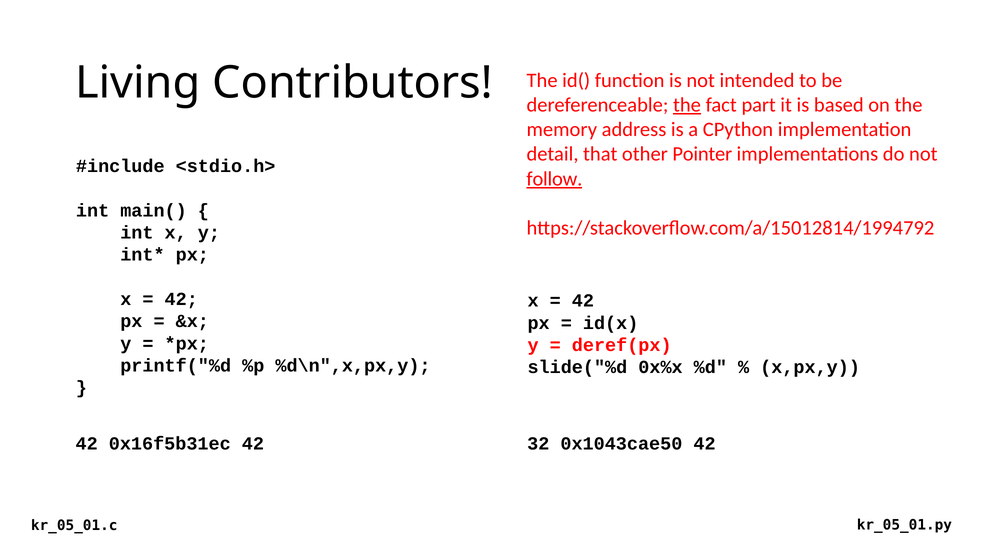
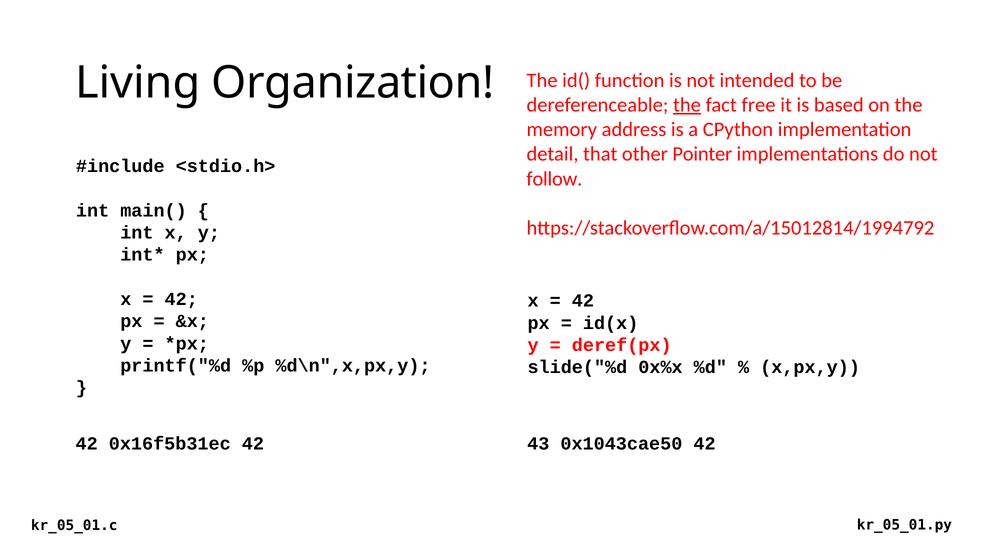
Contributors: Contributors -> Organization
part: part -> free
follow underline: present -> none
32: 32 -> 43
